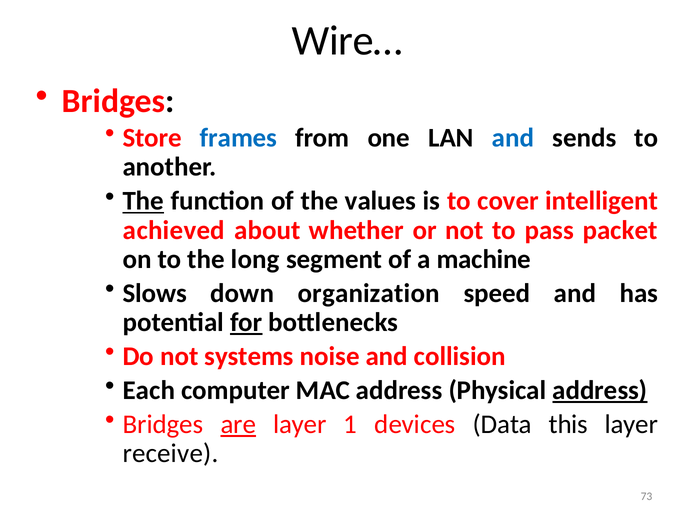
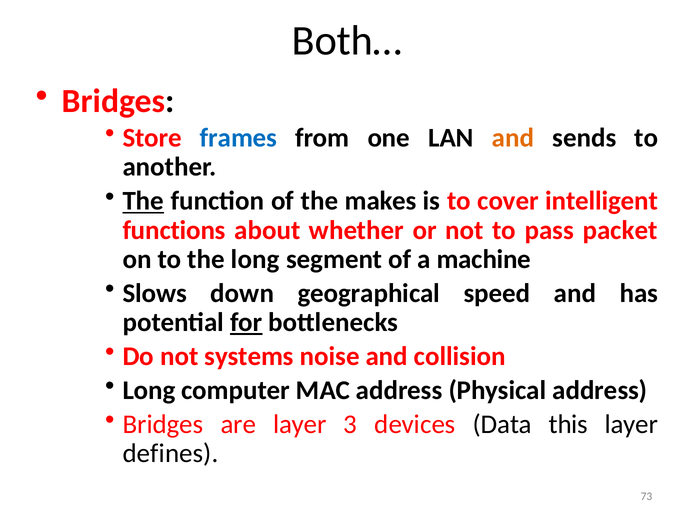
Wire…: Wire… -> Both…
and at (513, 138) colour: blue -> orange
values: values -> makes
achieved: achieved -> functions
organization: organization -> geographical
Each at (149, 391): Each -> Long
address at (600, 391) underline: present -> none
are underline: present -> none
1: 1 -> 3
receive: receive -> defines
